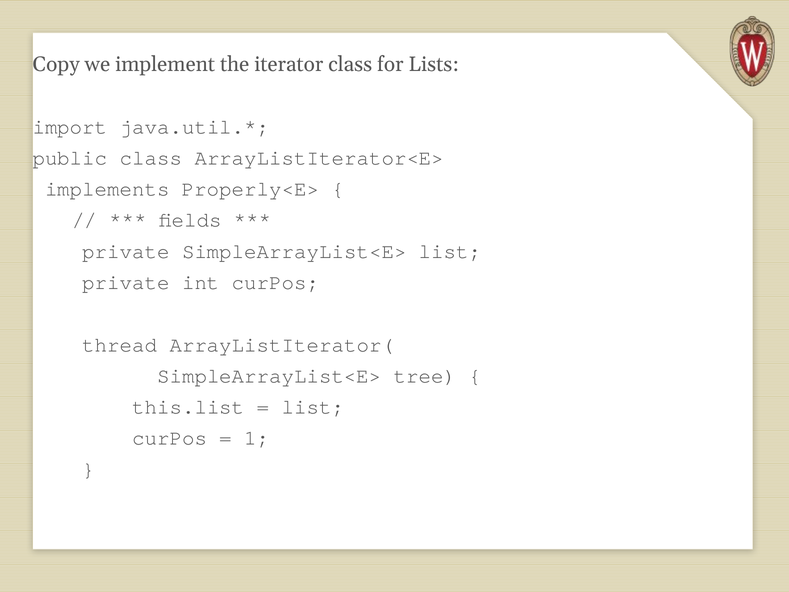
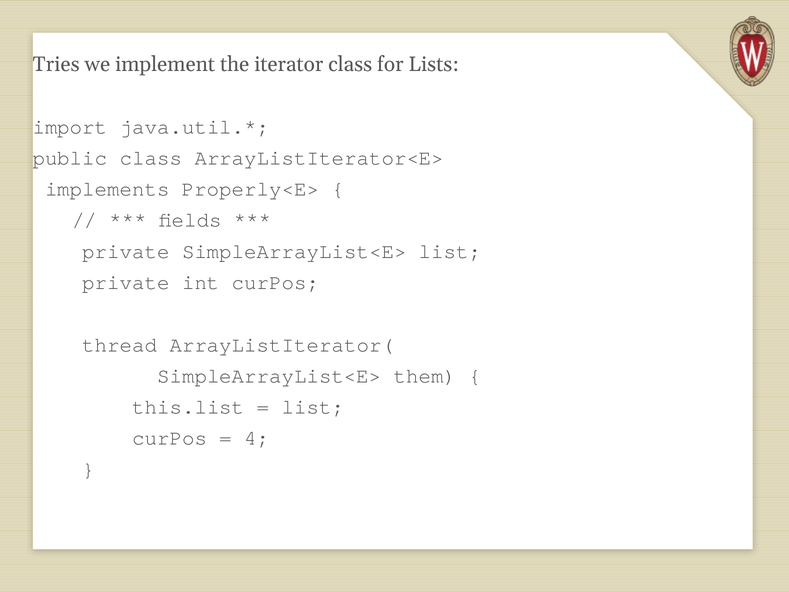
Copy: Copy -> Tries
tree: tree -> them
1: 1 -> 4
